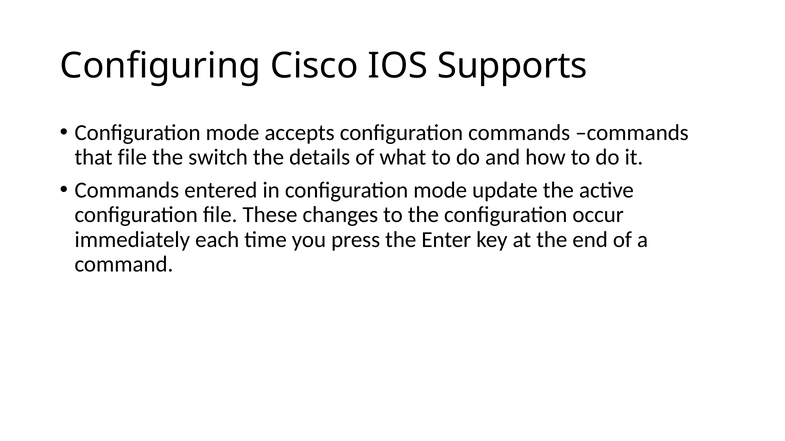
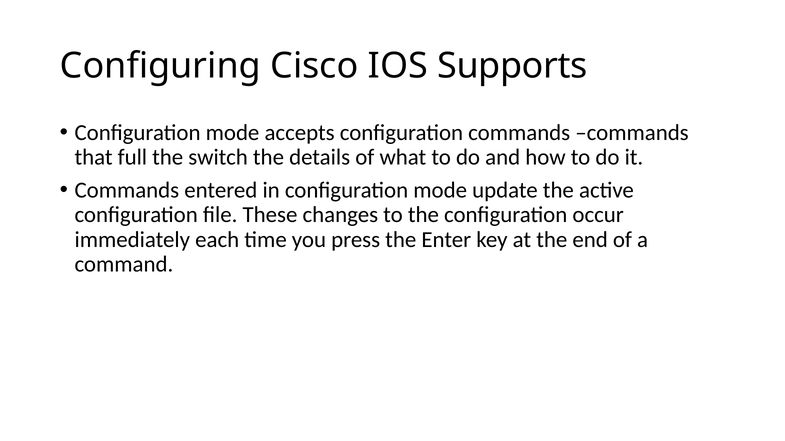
that file: file -> full
